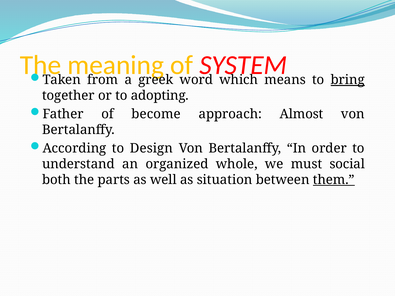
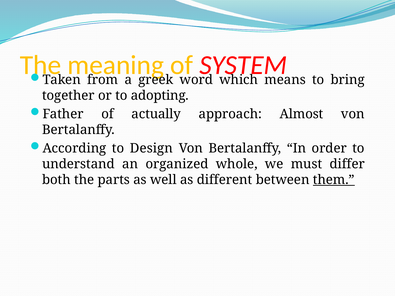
bring underline: present -> none
become: become -> actually
social: social -> differ
situation: situation -> different
